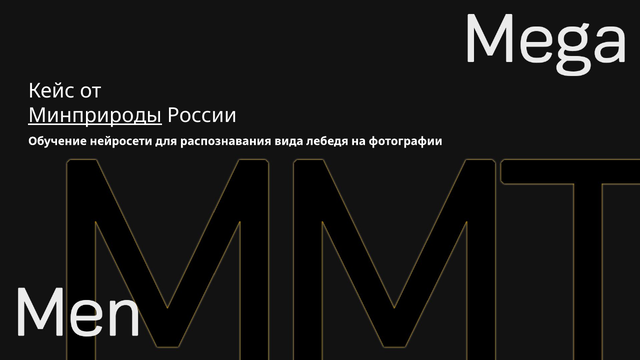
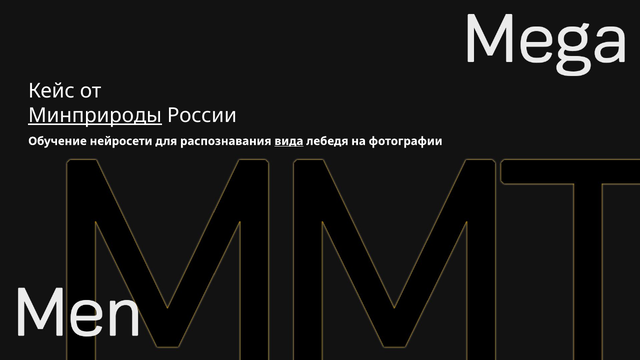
вида underline: none -> present
